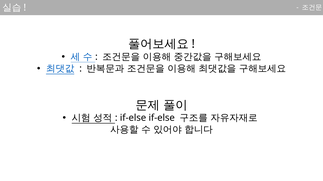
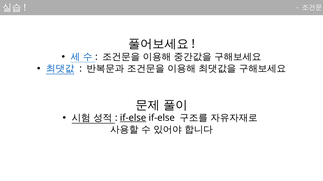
if-else at (133, 118) underline: none -> present
